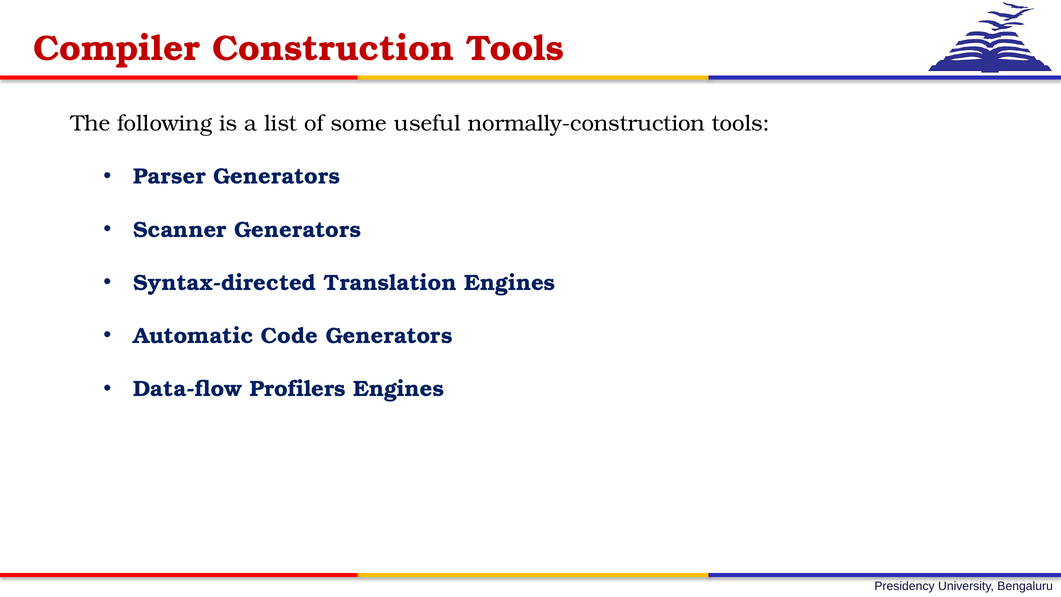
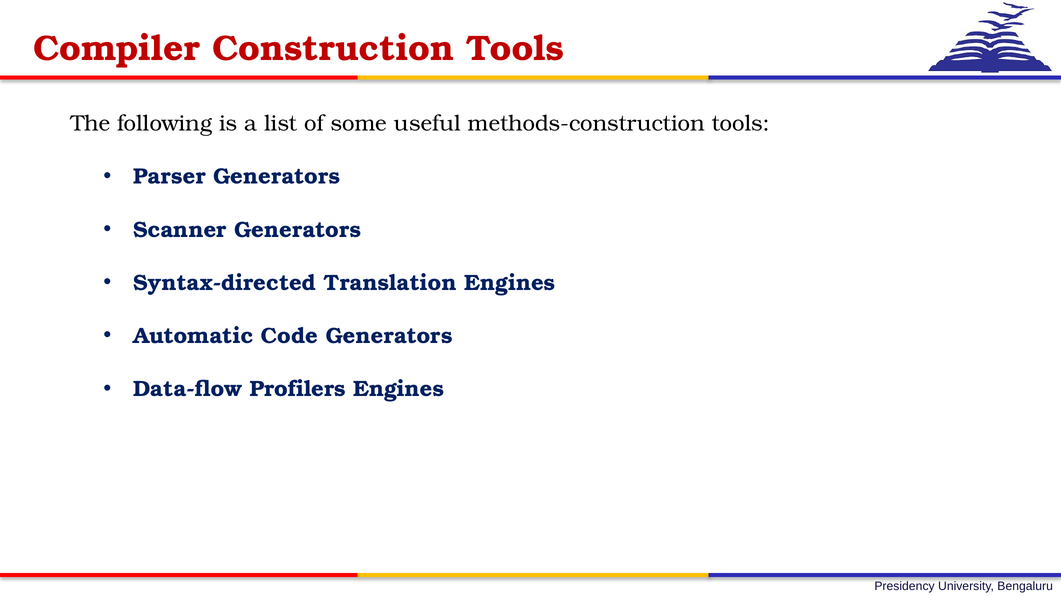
normally-construction: normally-construction -> methods-construction
